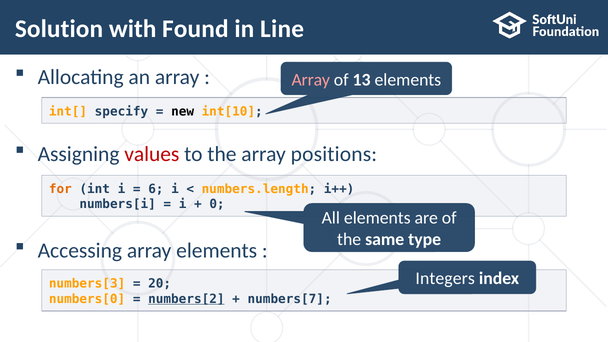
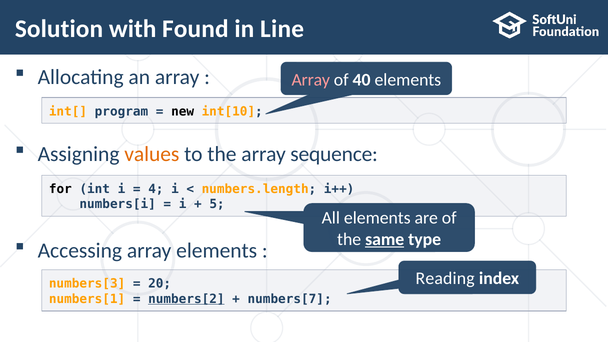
13: 13 -> 40
specify: specify -> program
values colour: red -> orange
positions: positions -> sequence
for colour: orange -> black
6: 6 -> 4
0: 0 -> 5
same underline: none -> present
Integers: Integers -> Reading
numbers[0: numbers[0 -> numbers[1
